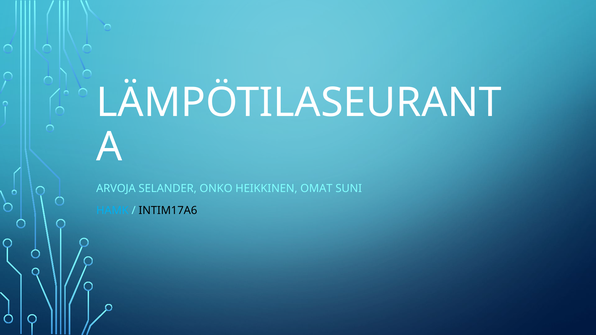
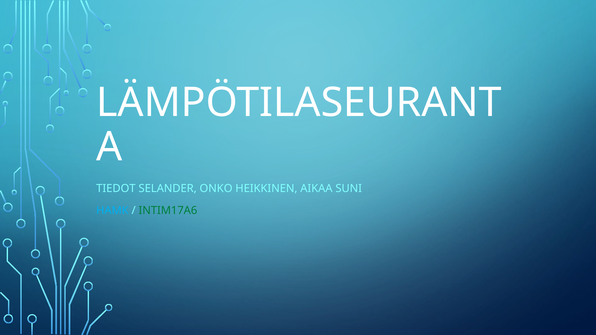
ARVOJA: ARVOJA -> TIEDOT
OMAT: OMAT -> AIKAA
INTIM17A6 colour: black -> green
